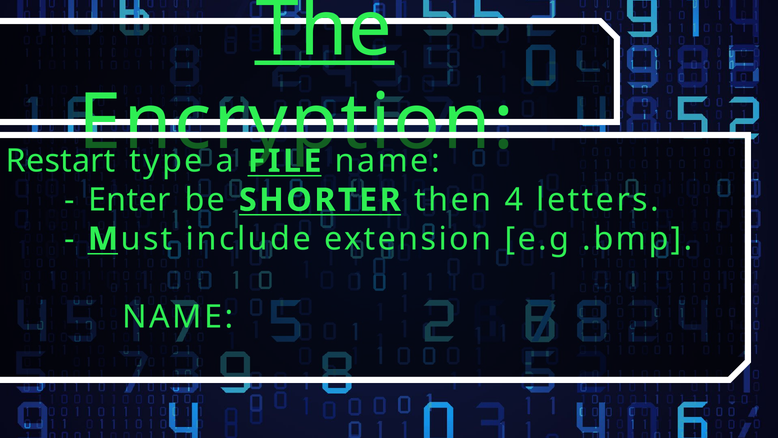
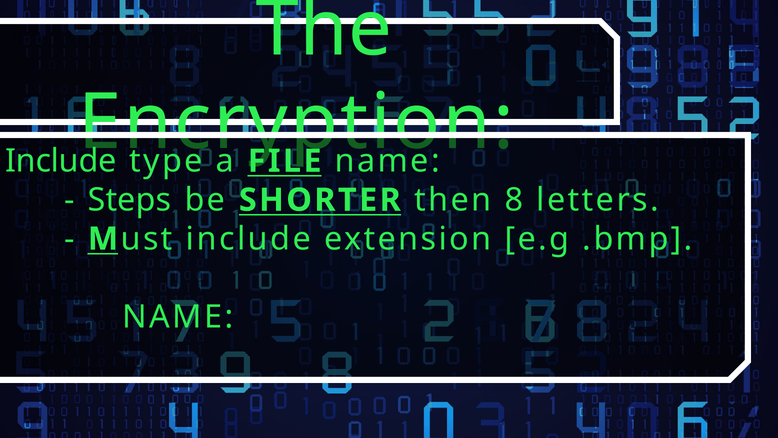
The underline: present -> none
Restart at (61, 161): Restart -> Include
Enter: Enter -> Steps
4: 4 -> 8
